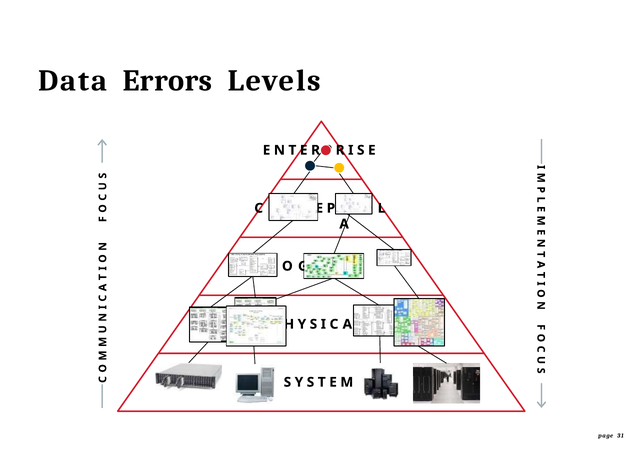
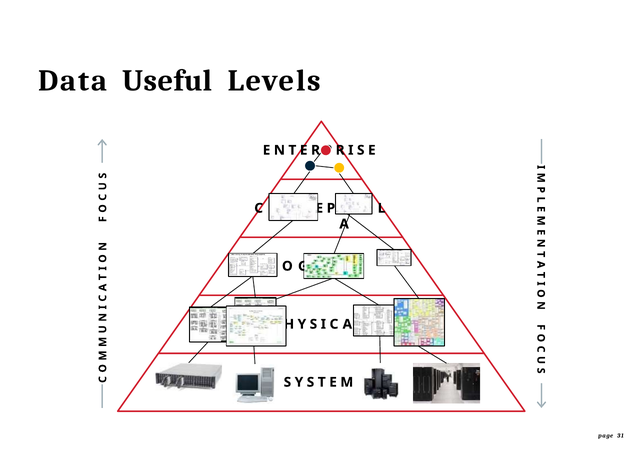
Errors: Errors -> Useful
